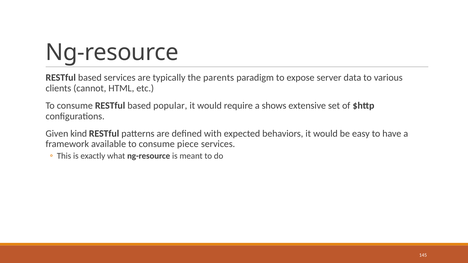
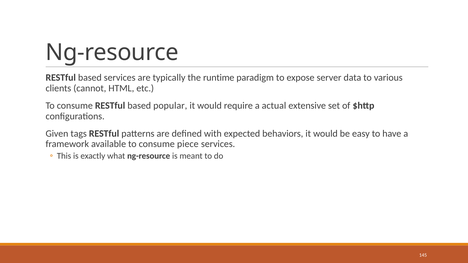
parents: parents -> runtime
shows: shows -> actual
kind: kind -> tags
